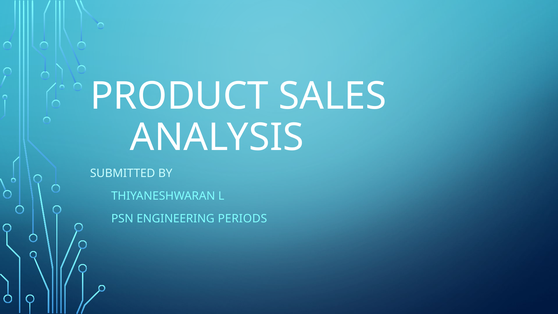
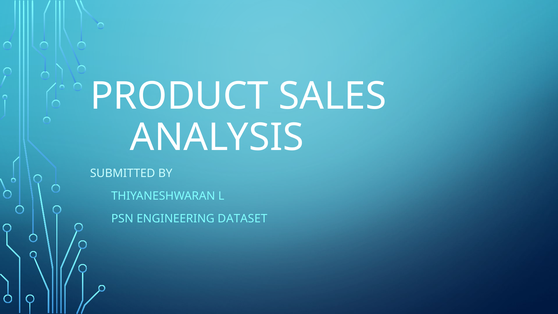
PERIODS: PERIODS -> DATASET
